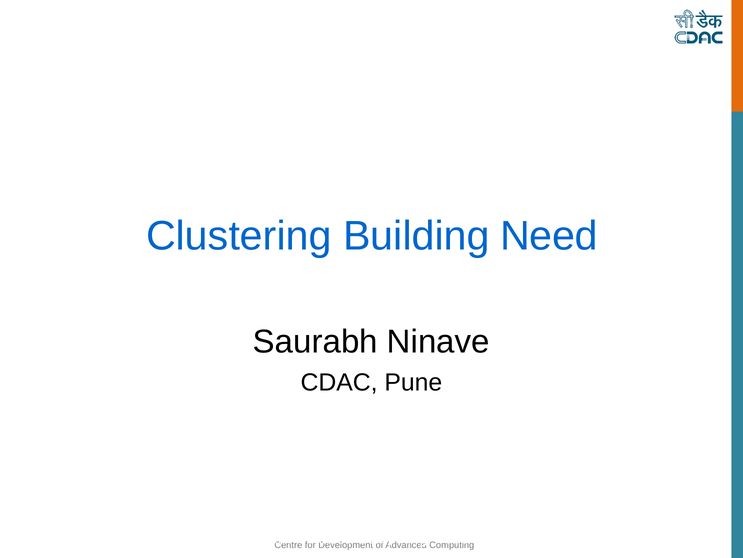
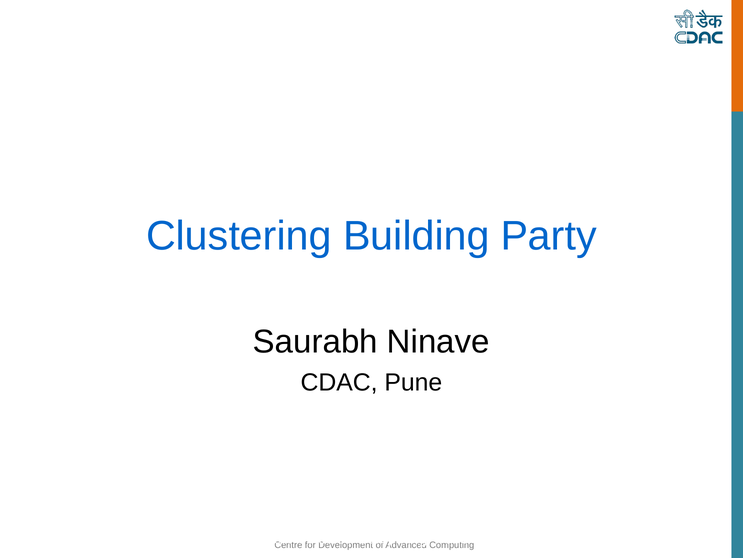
Need: Need -> Party
